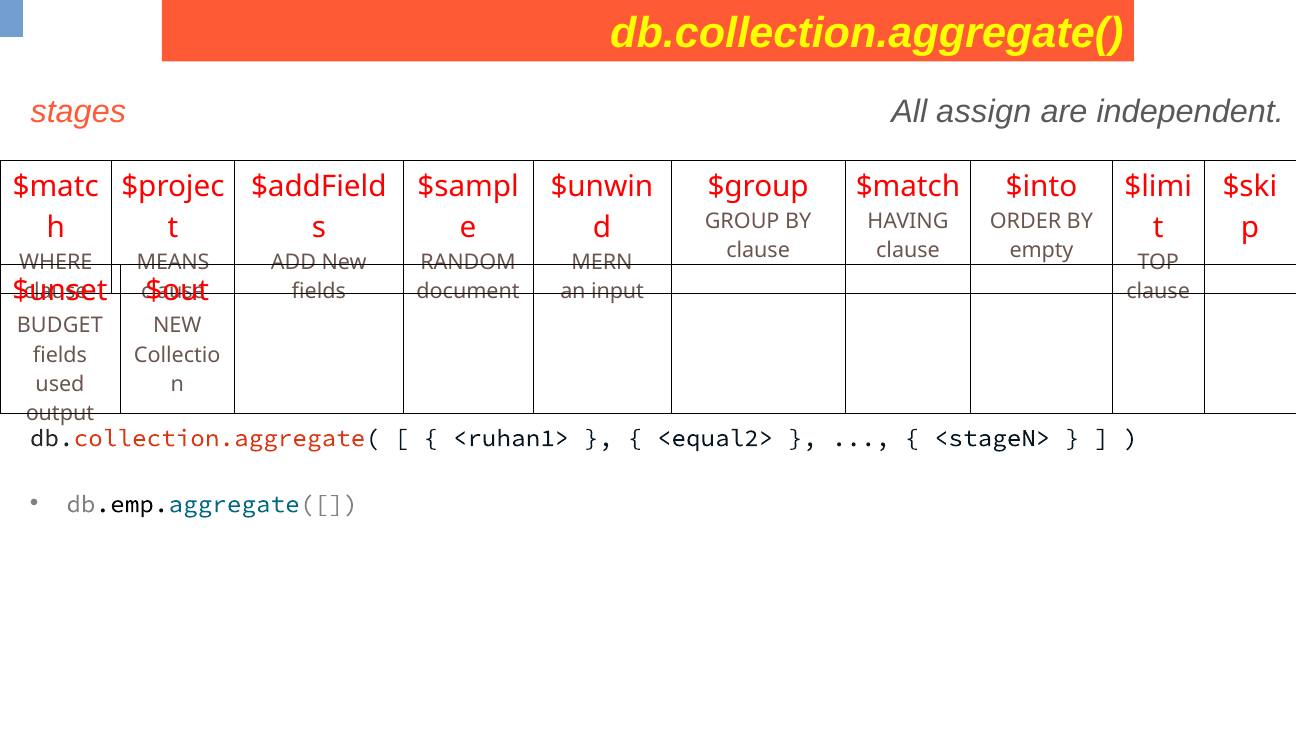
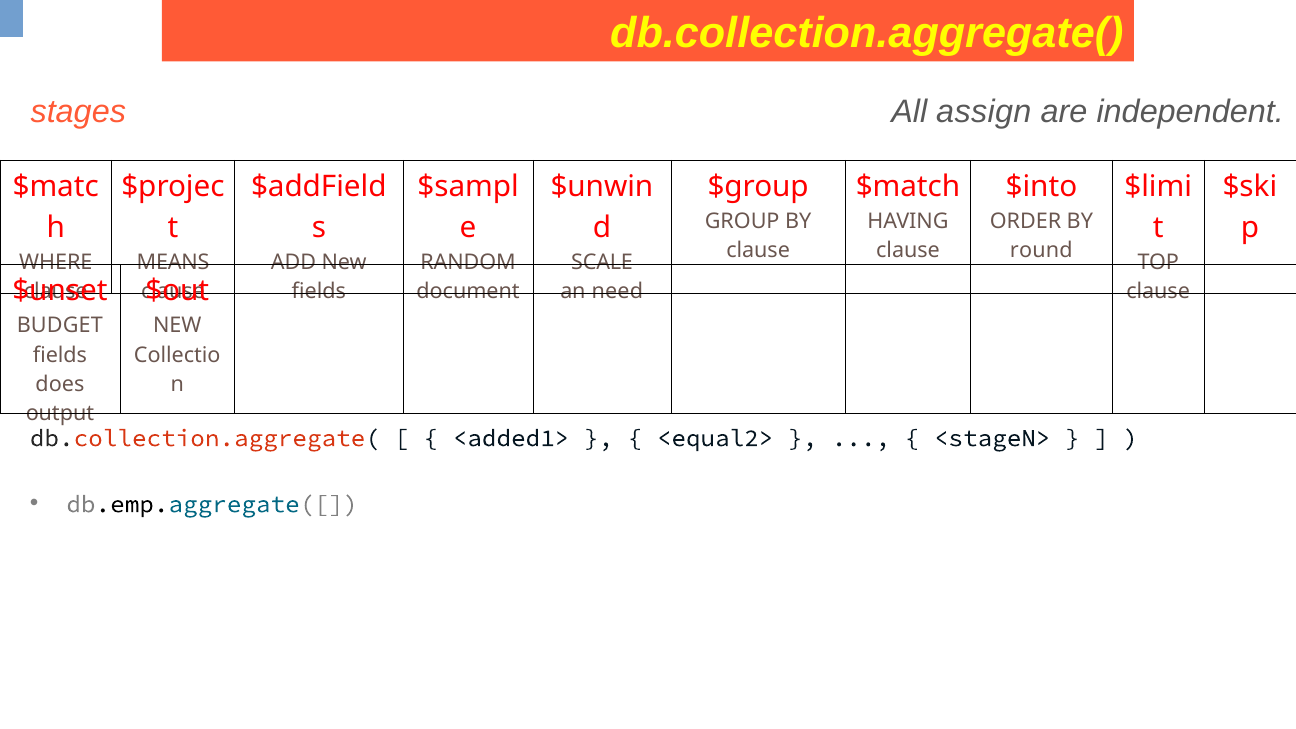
empty: empty -> round
MERN: MERN -> SCALE
input: input -> need
used: used -> does
<ruhan1>: <ruhan1> -> <added1>
